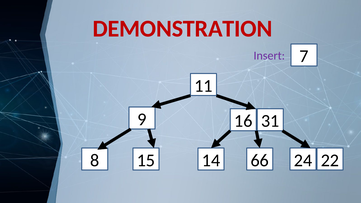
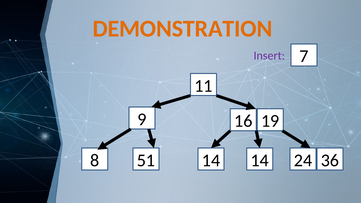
DEMONSTRATION colour: red -> orange
31: 31 -> 19
15: 15 -> 51
14 66: 66 -> 14
22: 22 -> 36
